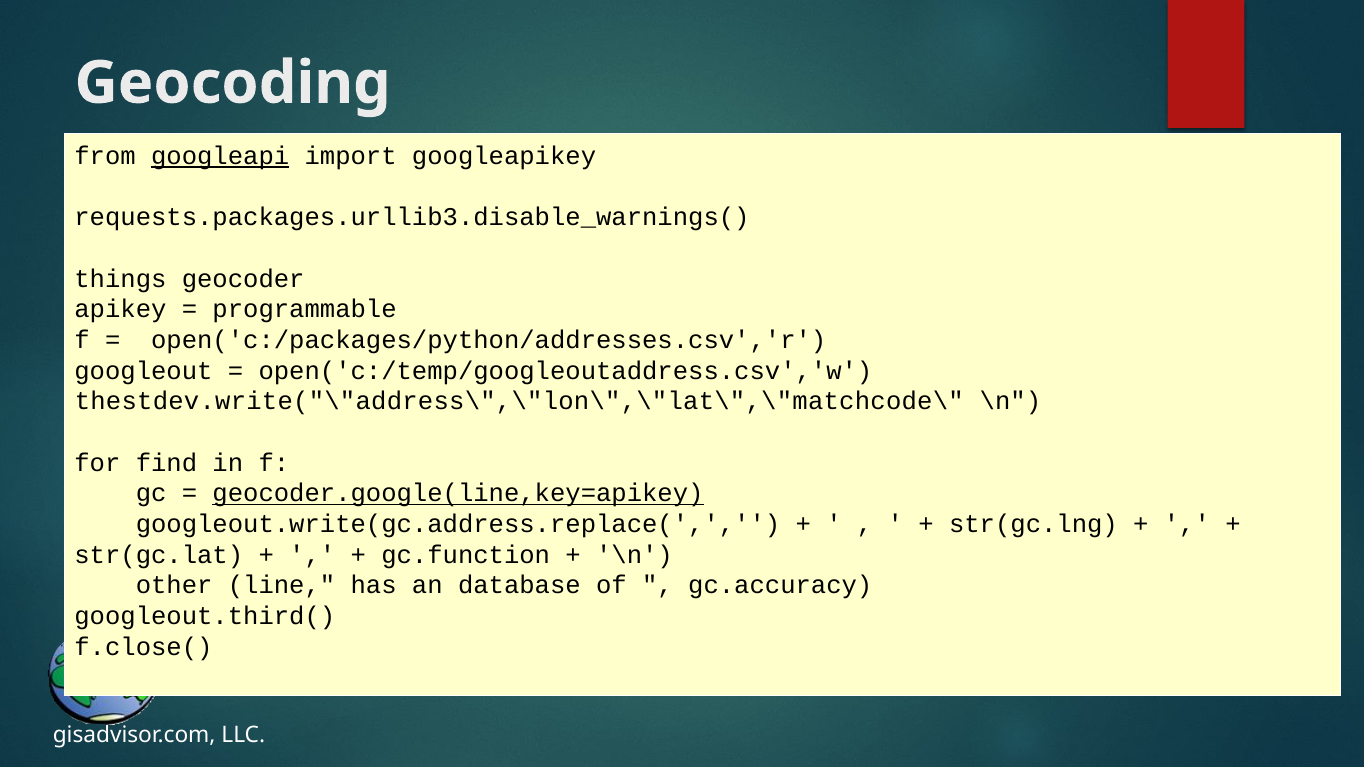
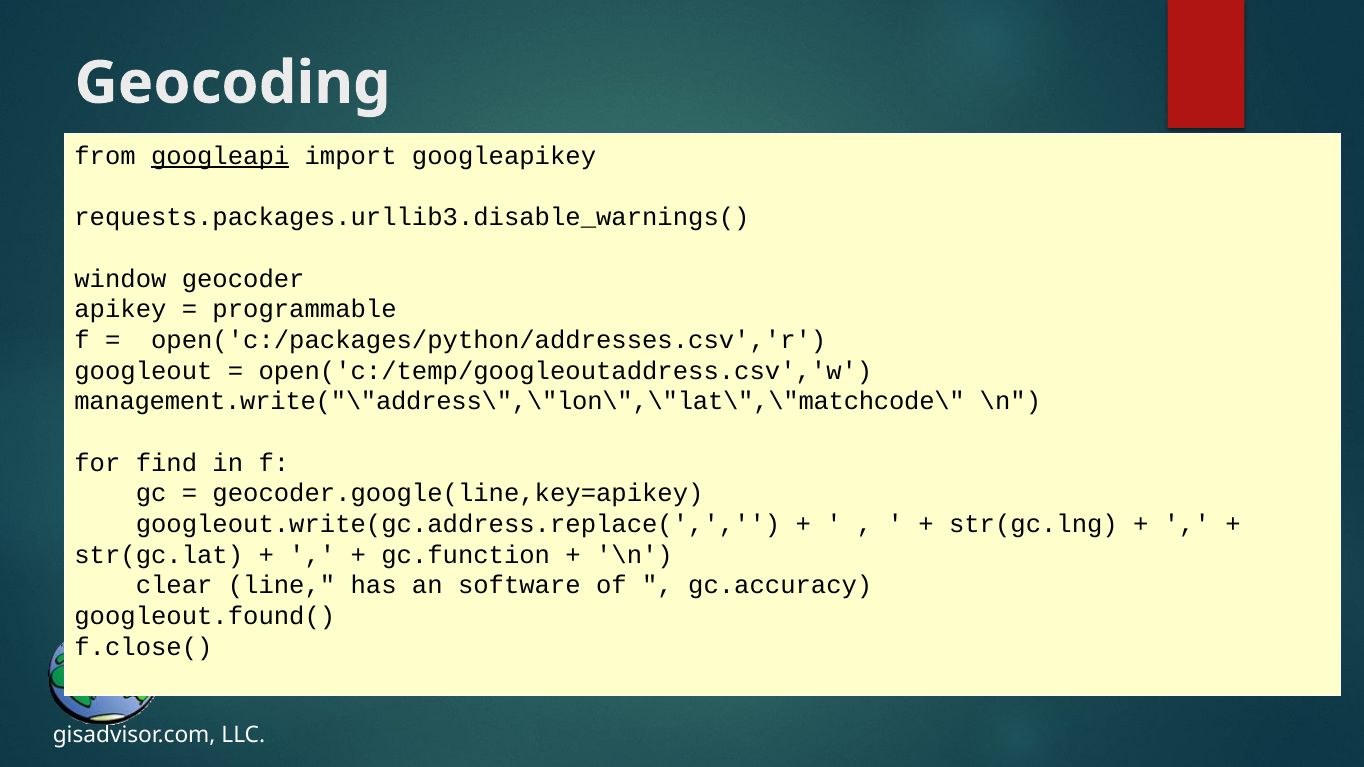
things: things -> window
thestdev.write("\"address\",\"lon\",\"lat\",\"matchcode\: thestdev.write("\"address\",\"lon\",\"lat\",\"matchcode\ -> management.write("\"address\",\"lon\",\"lat\",\"matchcode\
geocoder.google(line,key=apikey underline: present -> none
other: other -> clear
database: database -> software
googleout.third(: googleout.third( -> googleout.found(
